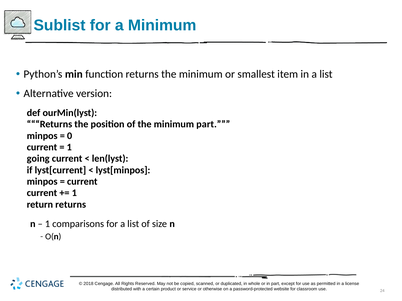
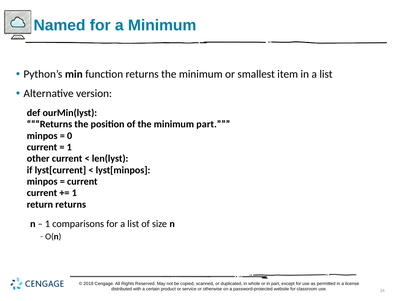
Sublist: Sublist -> Named
going: going -> other
